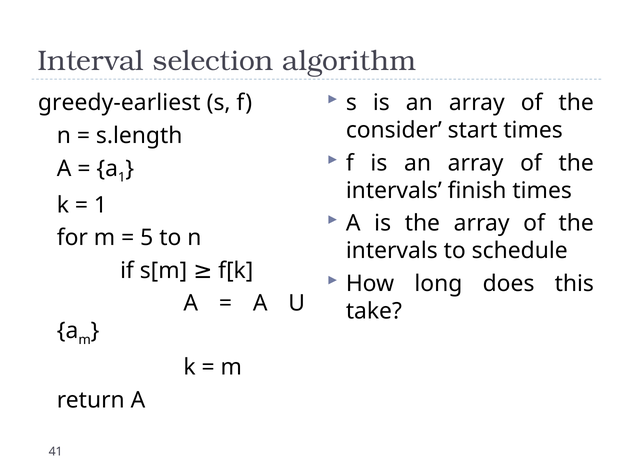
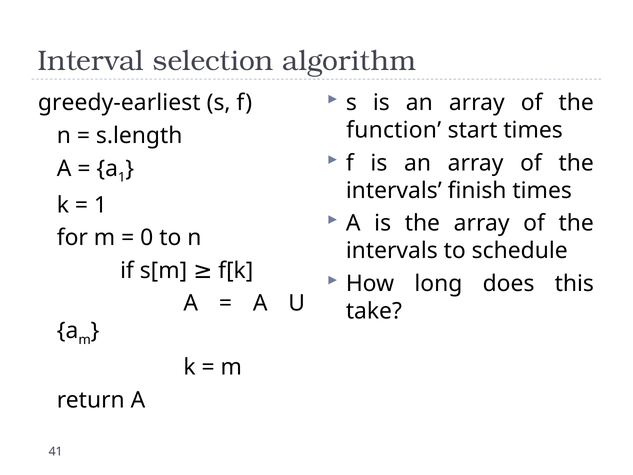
consider: consider -> function
5: 5 -> 0
